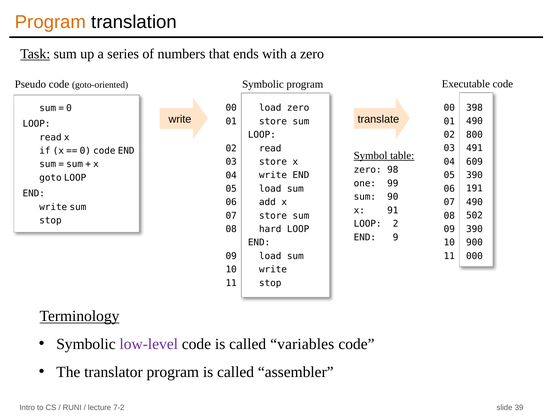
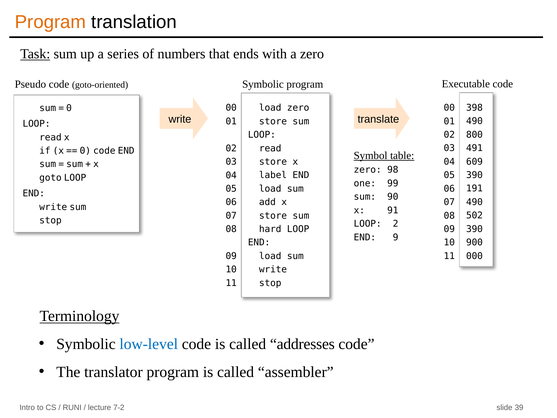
write at (273, 175): write -> label
low-level colour: purple -> blue
variables: variables -> addresses
